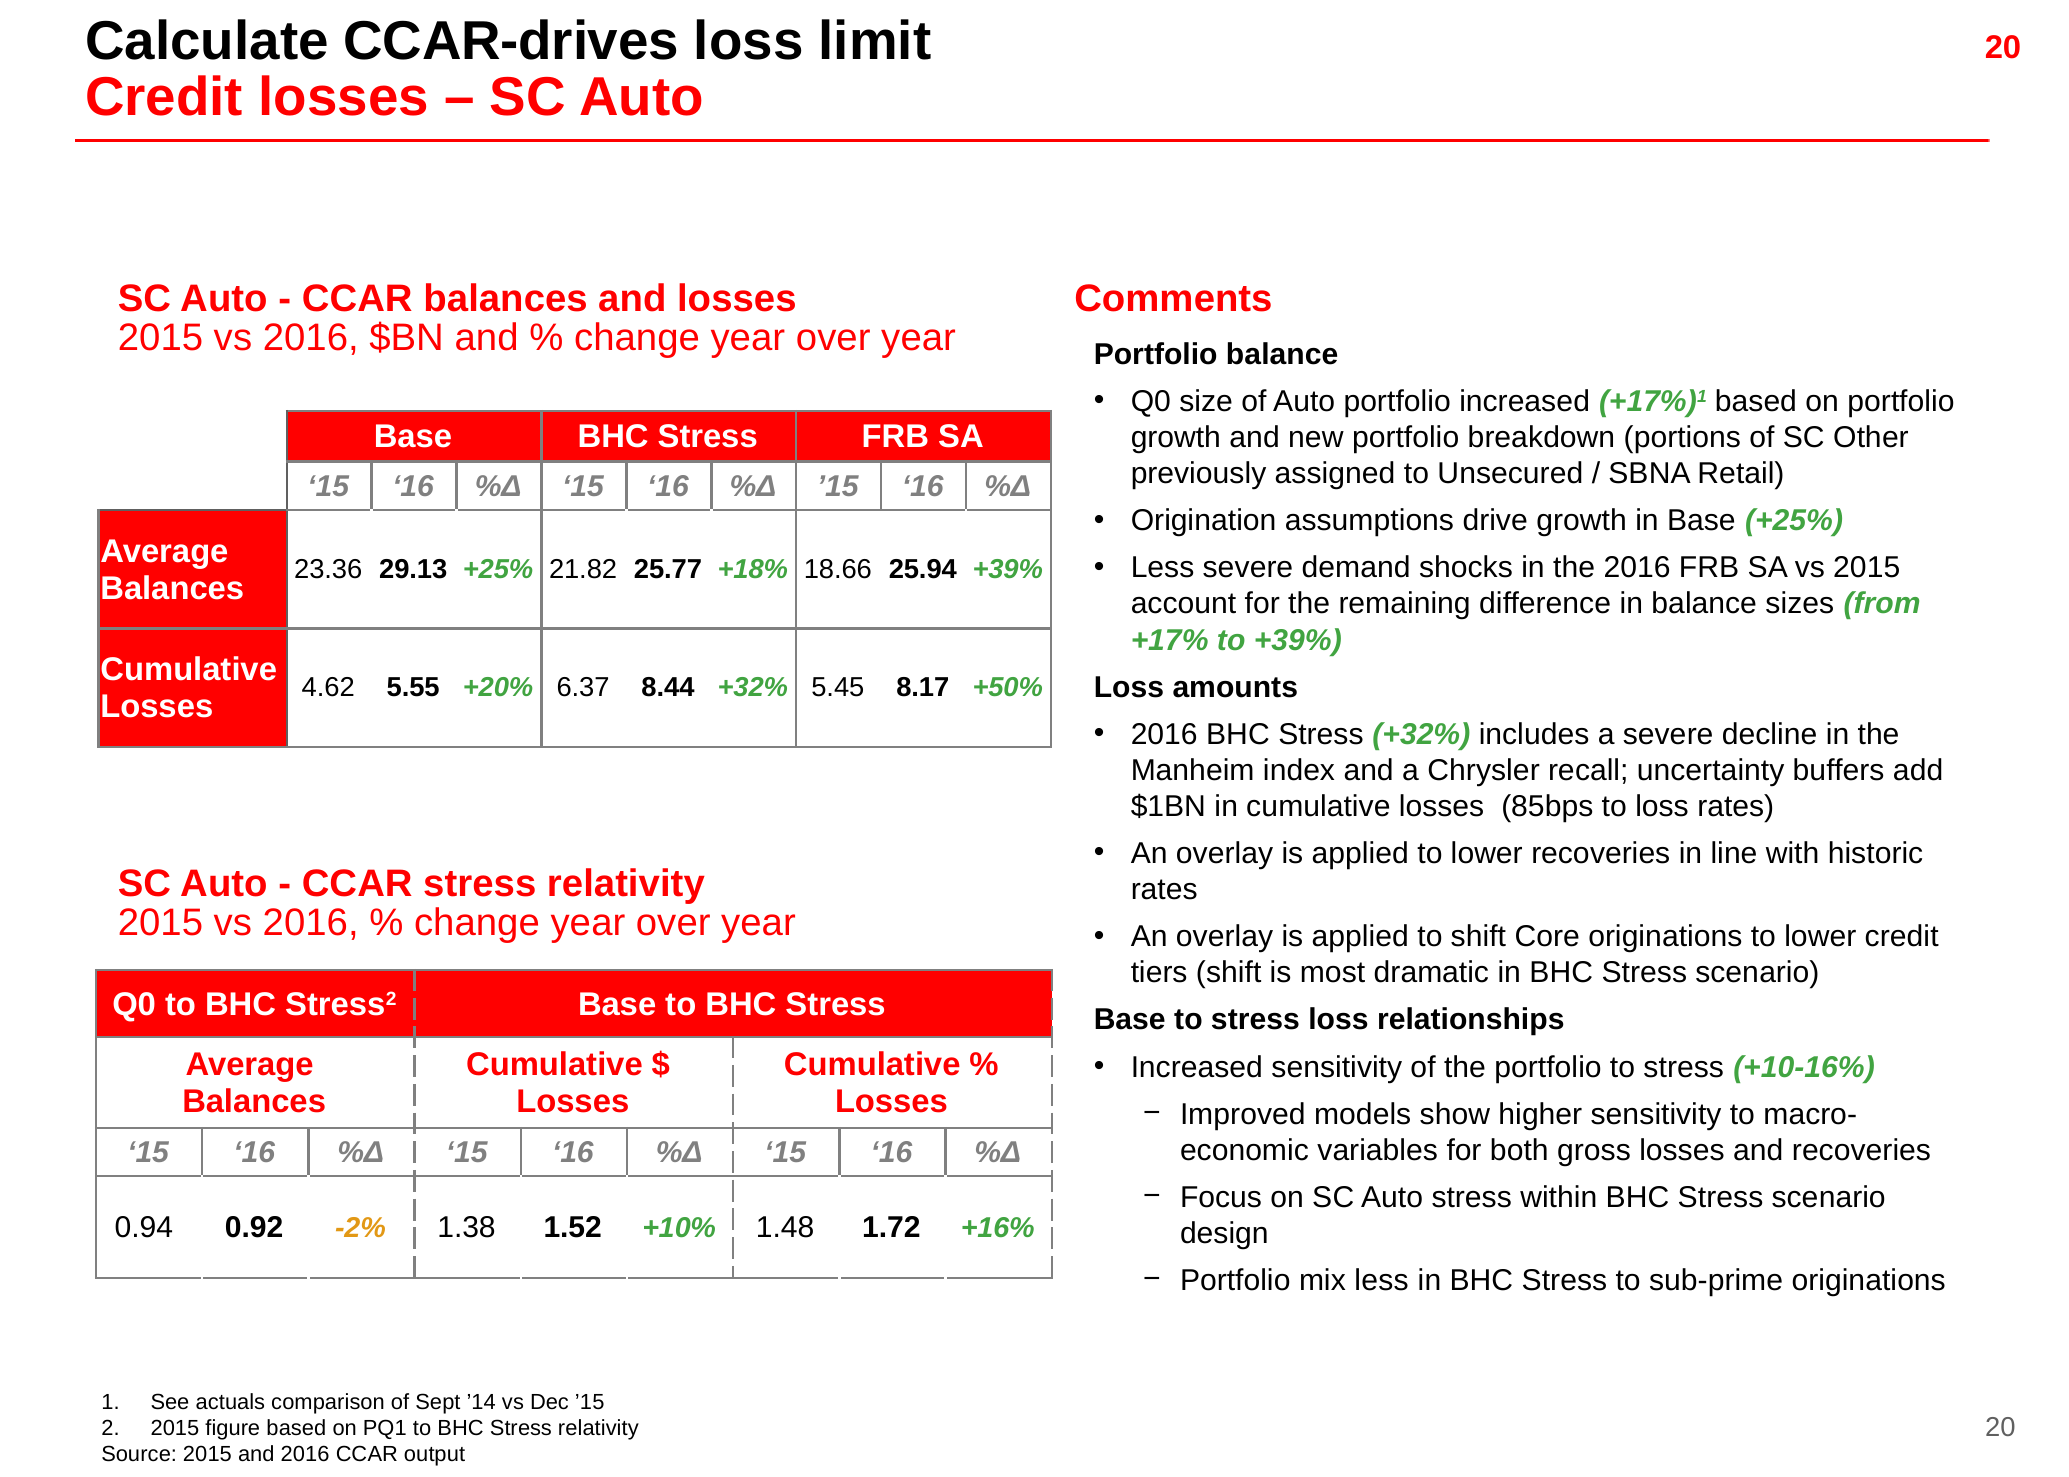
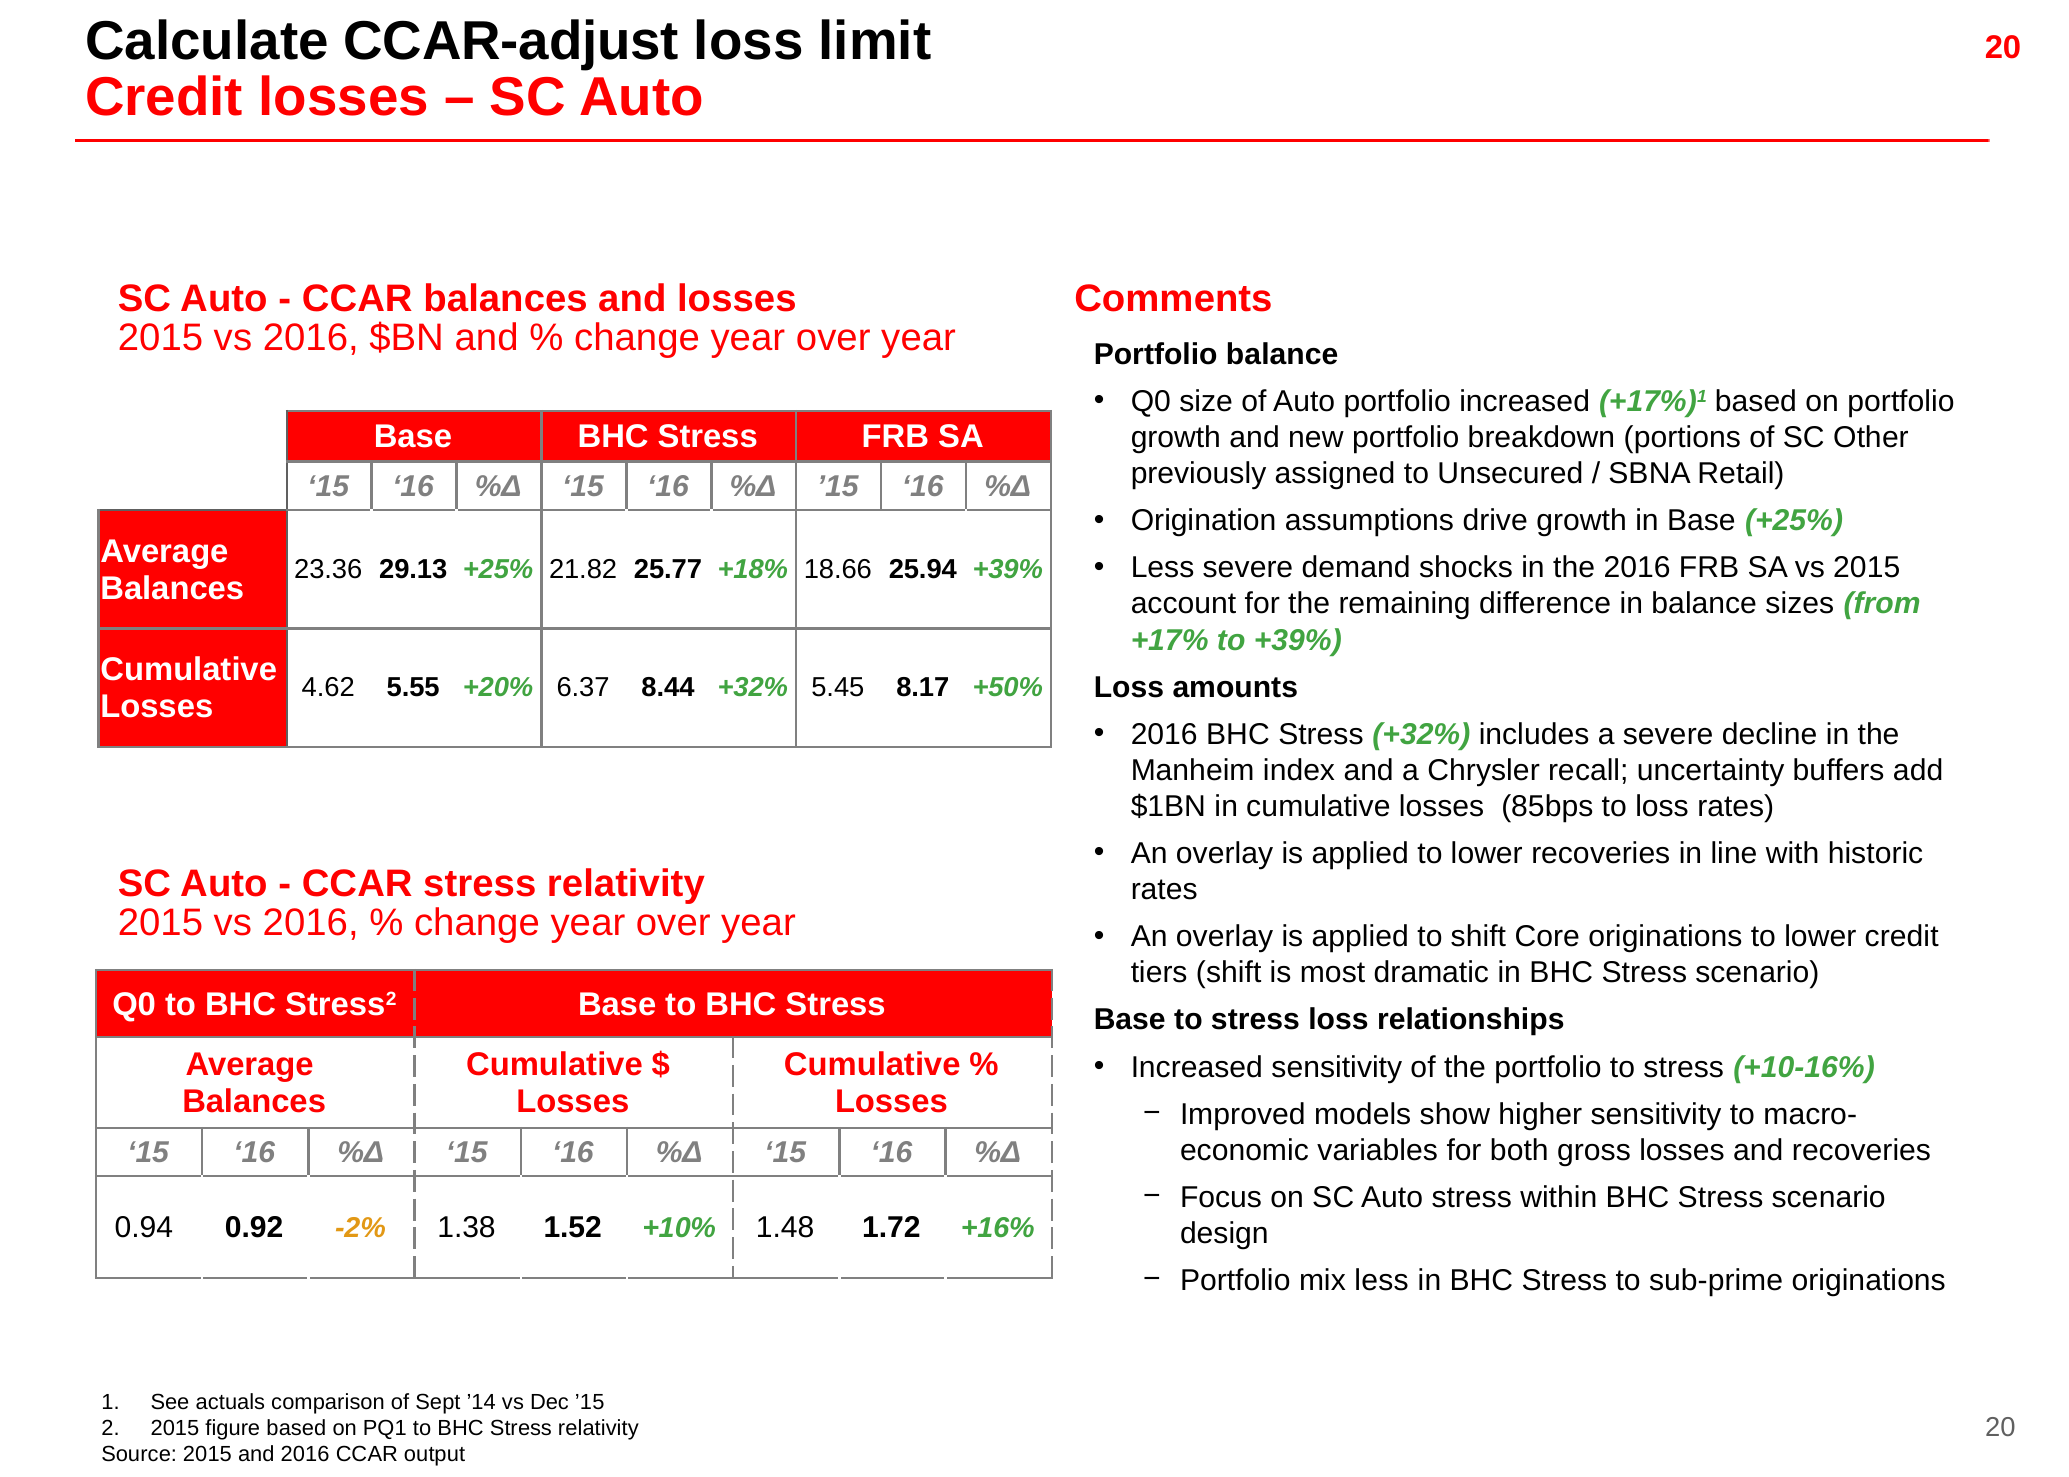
CCAR-drives: CCAR-drives -> CCAR-adjust
